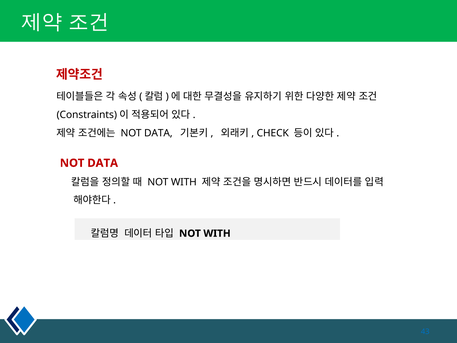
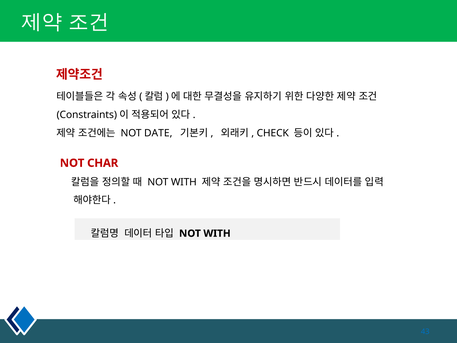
DATA at (158, 133): DATA -> DATE
DATA at (103, 163): DATA -> CHAR
